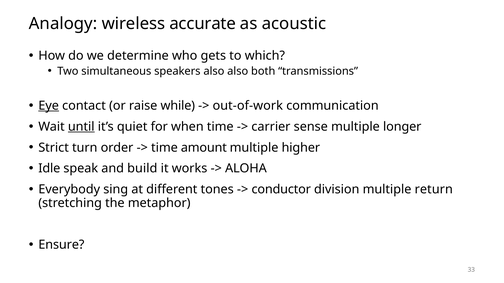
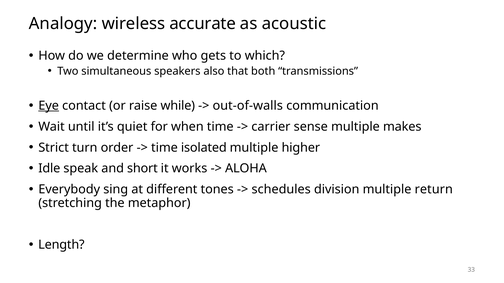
also also: also -> that
out-of-work: out-of-work -> out-of-walls
until underline: present -> none
longer: longer -> makes
amount: amount -> isolated
build: build -> short
conductor: conductor -> schedules
Ensure: Ensure -> Length
